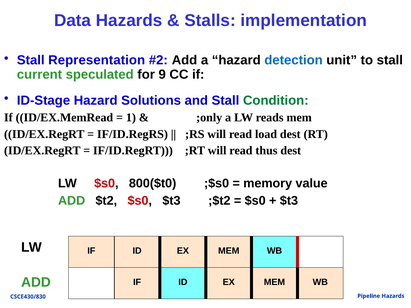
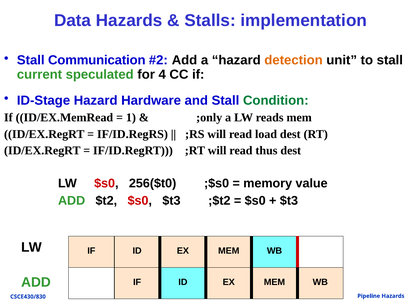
Representation: Representation -> Communication
detection colour: blue -> orange
9: 9 -> 4
Solutions: Solutions -> Hardware
800($t0: 800($t0 -> 256($t0
